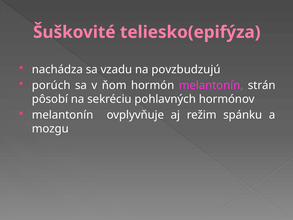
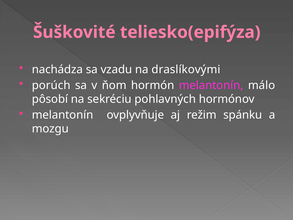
povzbudzujú: povzbudzujú -> draslíkovými
strán: strán -> málo
